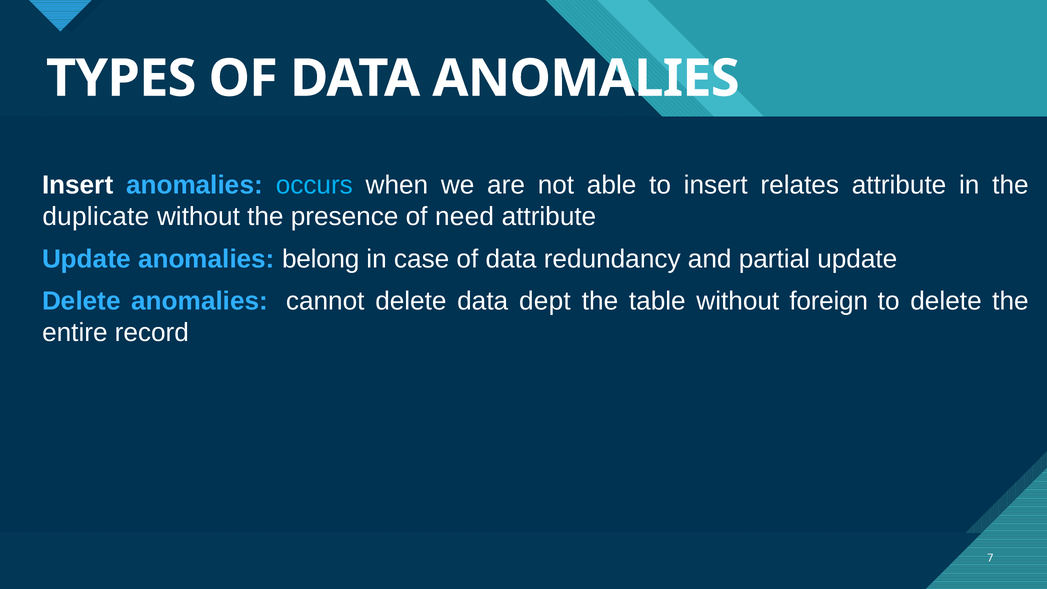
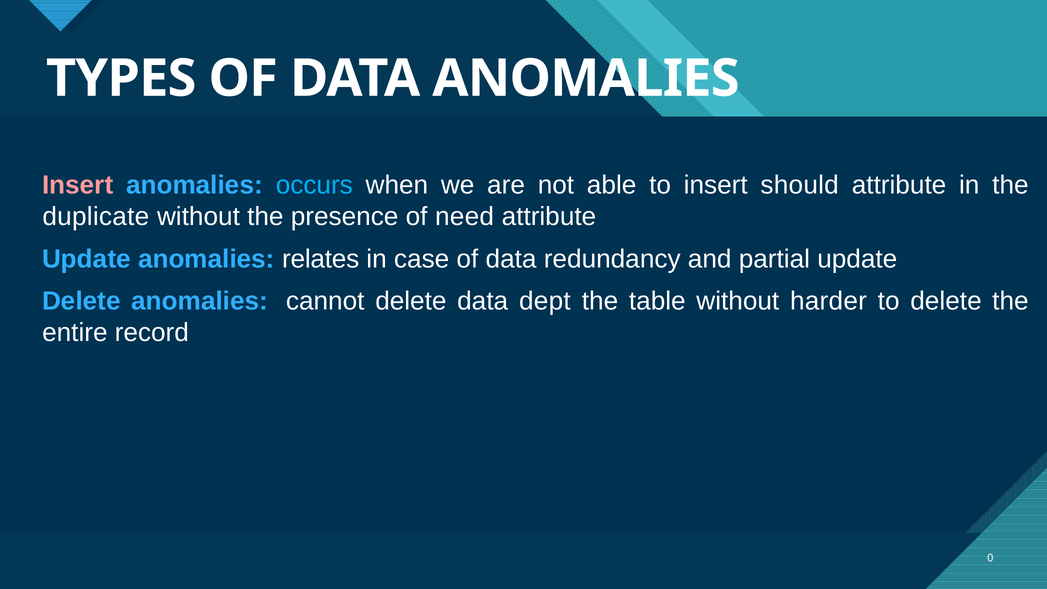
Insert at (78, 185) colour: white -> pink
relates: relates -> should
belong: belong -> relates
foreign: foreign -> harder
7: 7 -> 0
